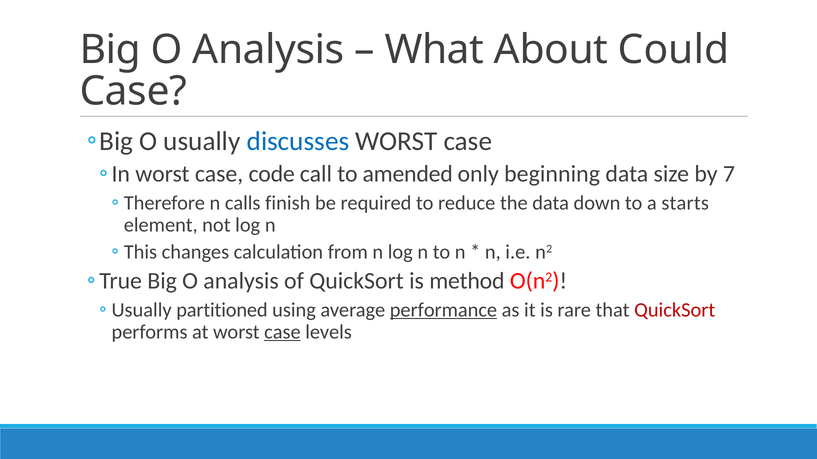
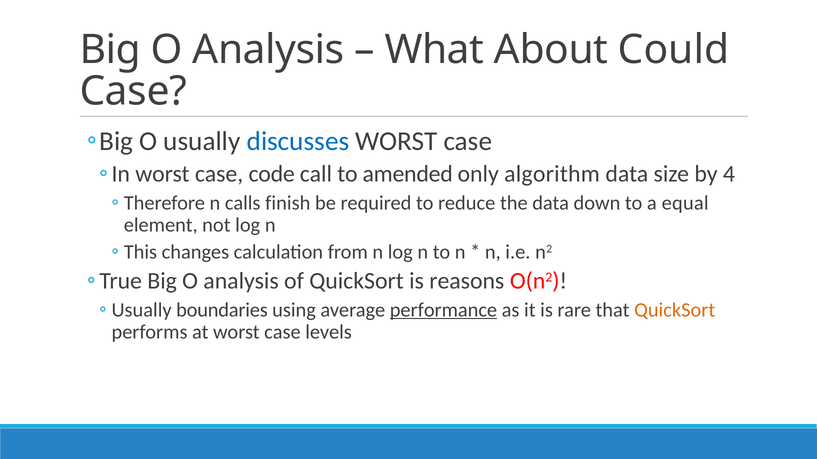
beginning: beginning -> algorithm
7: 7 -> 4
starts: starts -> equal
method: method -> reasons
partitioned: partitioned -> boundaries
QuickSort at (675, 310) colour: red -> orange
case at (282, 332) underline: present -> none
